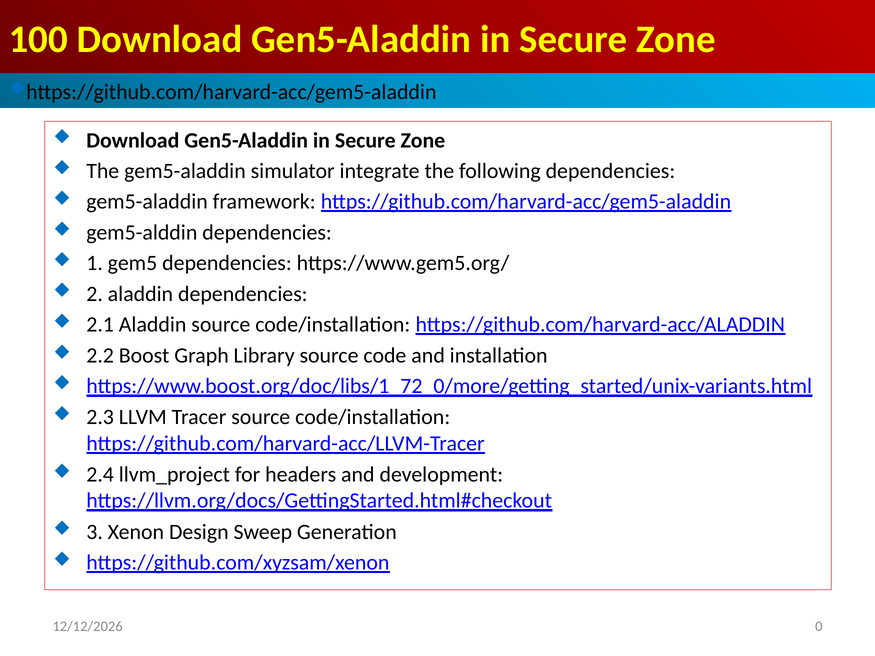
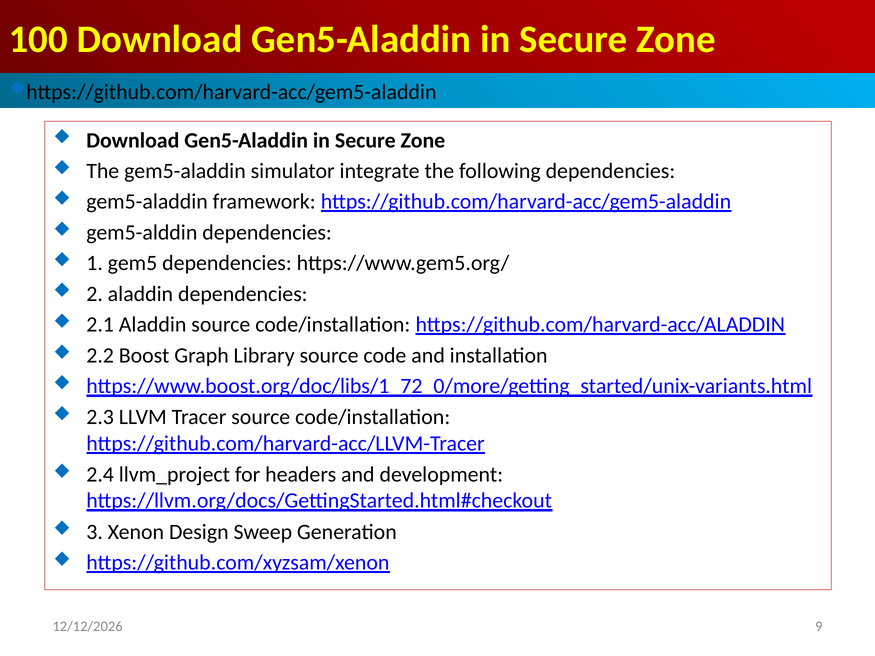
0: 0 -> 9
